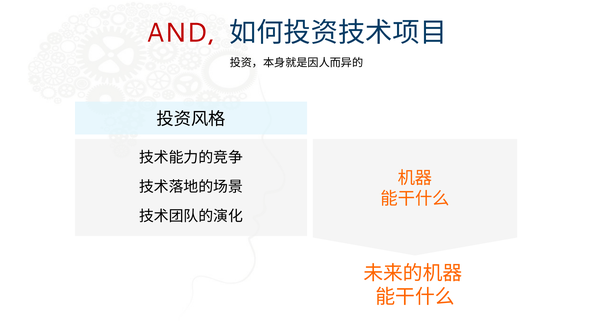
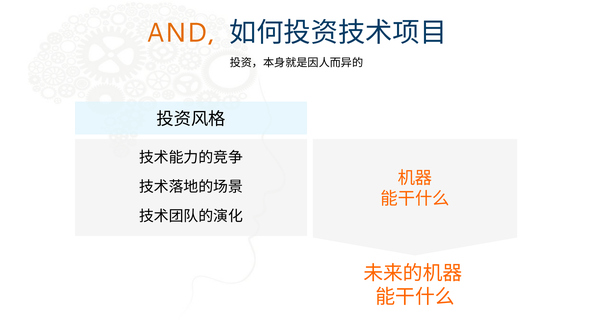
AND colour: red -> orange
